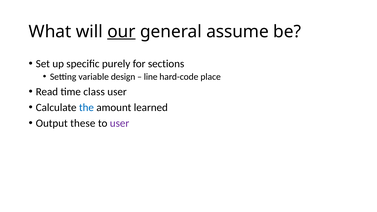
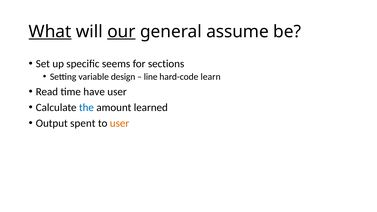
What underline: none -> present
purely: purely -> seems
place: place -> learn
class: class -> have
these: these -> spent
user at (120, 123) colour: purple -> orange
